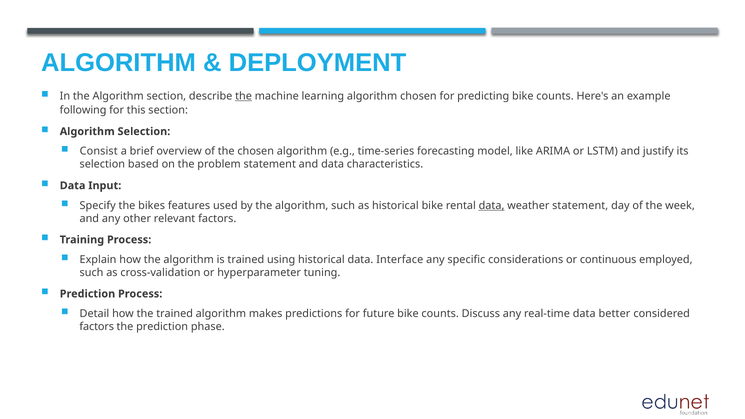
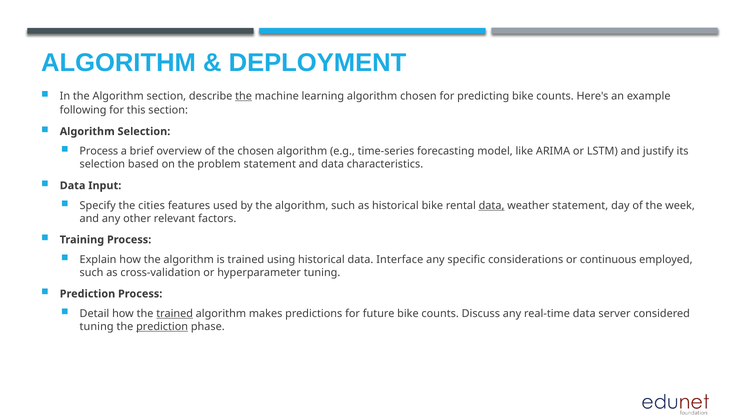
Consist at (99, 151): Consist -> Process
bikes: bikes -> cities
trained at (175, 314) underline: none -> present
better: better -> server
factors at (97, 327): factors -> tuning
prediction at (162, 327) underline: none -> present
